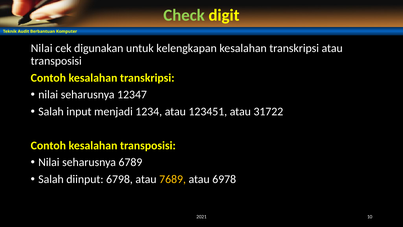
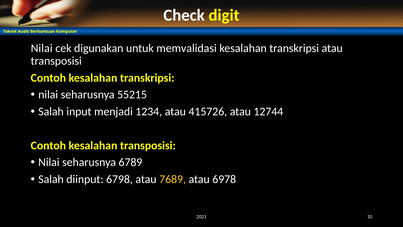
Check colour: light green -> white
kelengkapan: kelengkapan -> memvalidasi
12347: 12347 -> 55215
123451: 123451 -> 415726
31722: 31722 -> 12744
